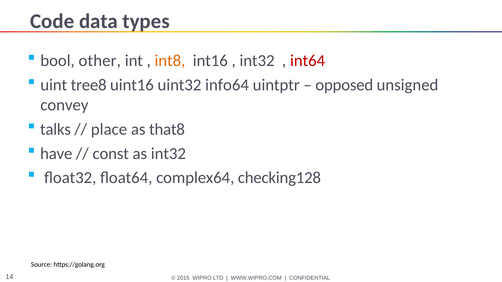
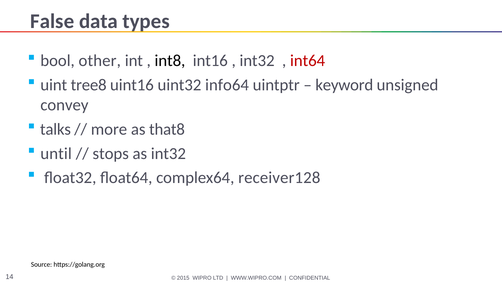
Code: Code -> False
int8 colour: orange -> black
opposed: opposed -> keyword
place: place -> more
have: have -> until
const: const -> stops
checking128: checking128 -> receiver128
